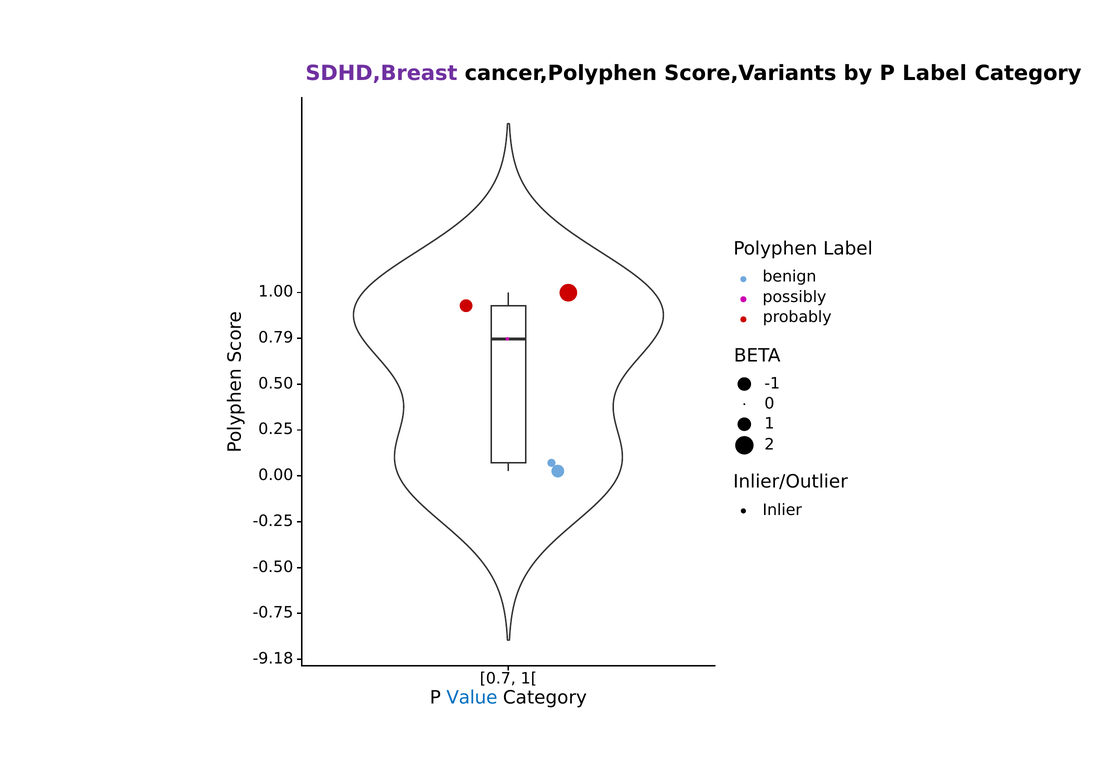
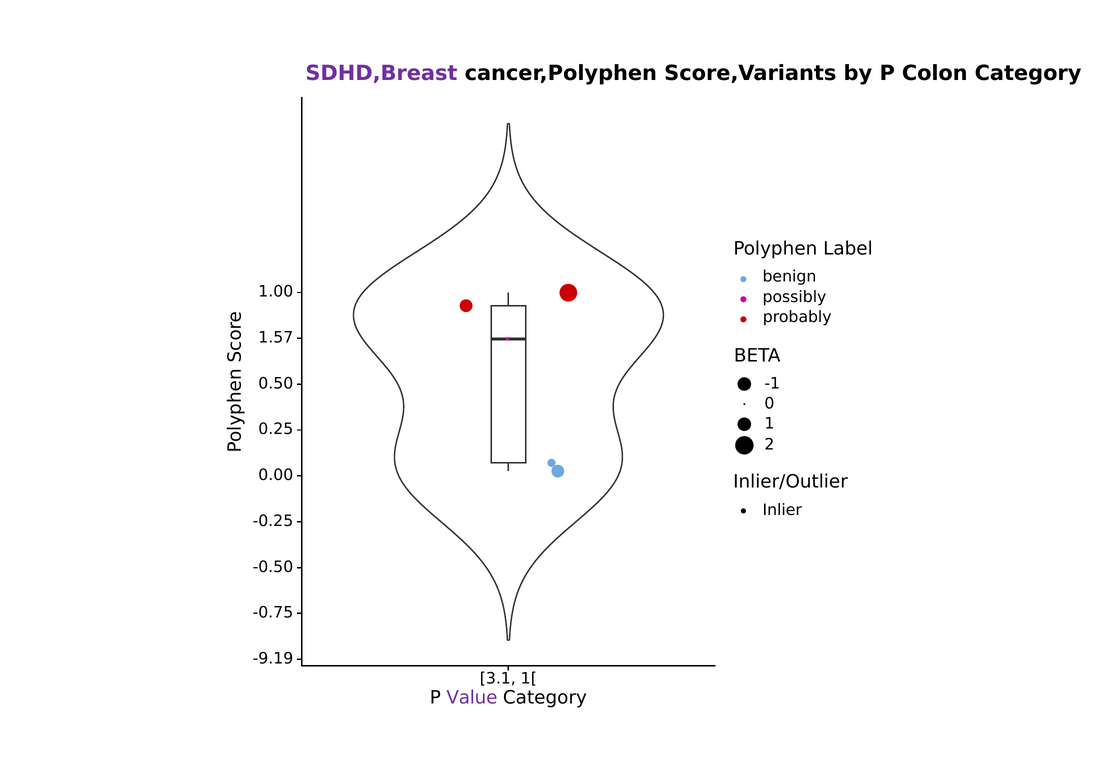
P Label: Label -> Colon
0.79: 0.79 -> 1.57
-9.18: -9.18 -> -9.19
0.7: 0.7 -> 3.1
Value colour: blue -> purple
